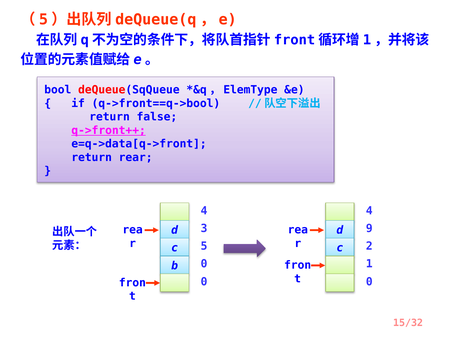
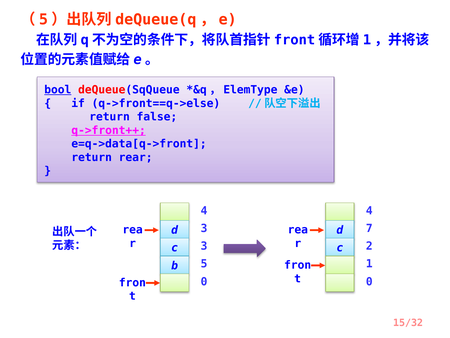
bool underline: none -> present
q->front==q->bool: q->front==q->bool -> q->front==q->else
9: 9 -> 7
c 5: 5 -> 3
b 0: 0 -> 5
